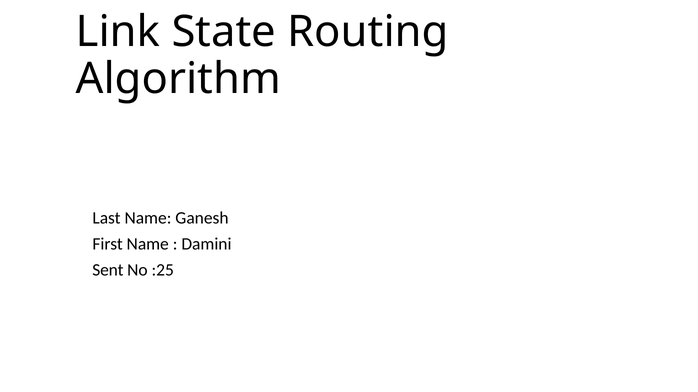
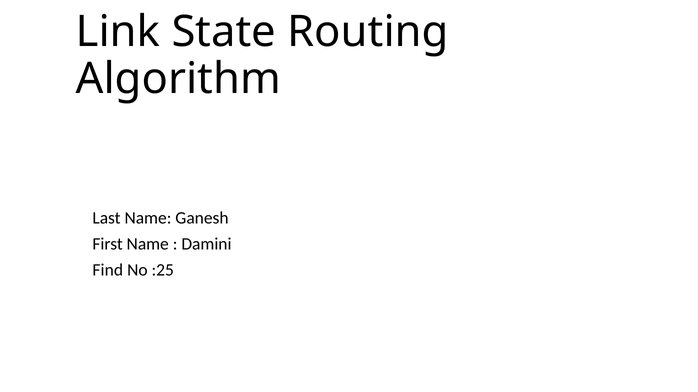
Sent: Sent -> Find
